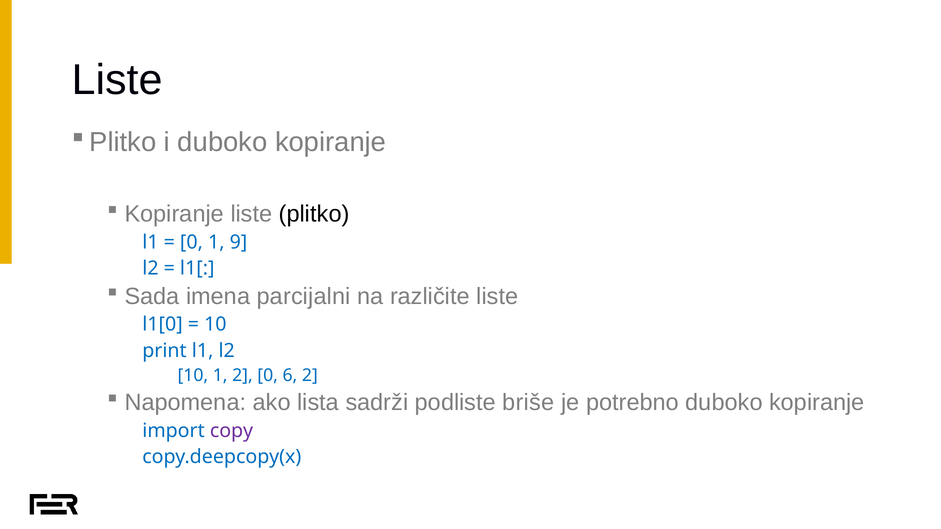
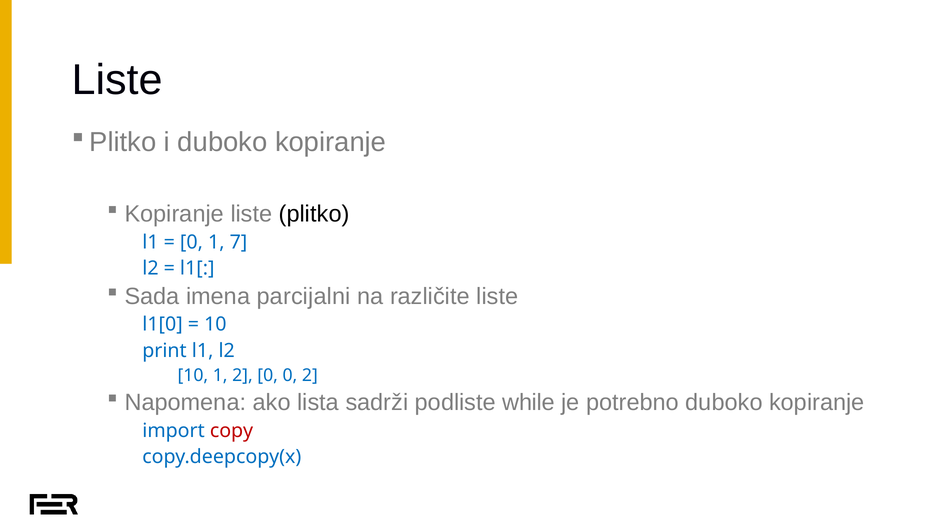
9: 9 -> 7
0 6: 6 -> 0
briše: briše -> while
copy colour: purple -> red
